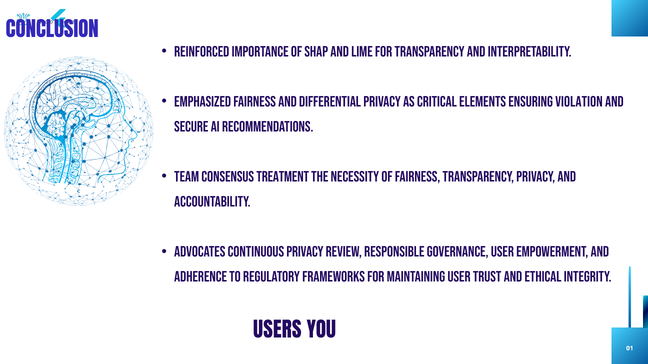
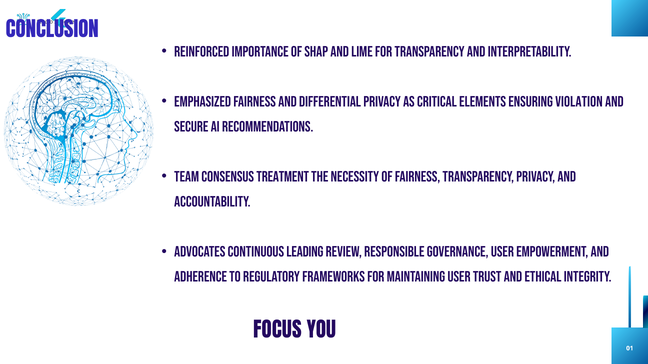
continuous privacy: privacy -> leading
USERS: USERS -> FOCUS
